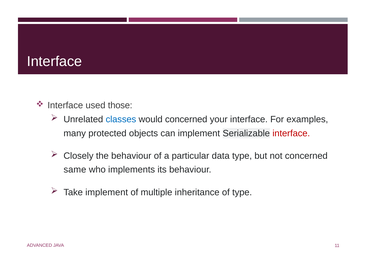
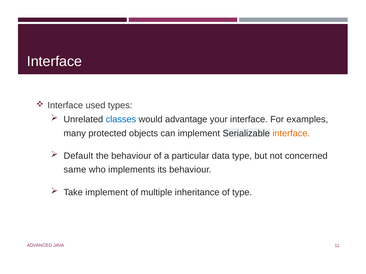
those: those -> types
would concerned: concerned -> advantage
interface at (291, 133) colour: red -> orange
Closely: Closely -> Default
